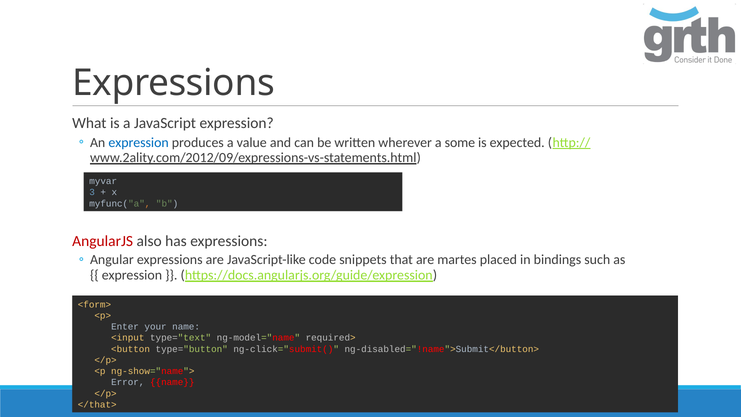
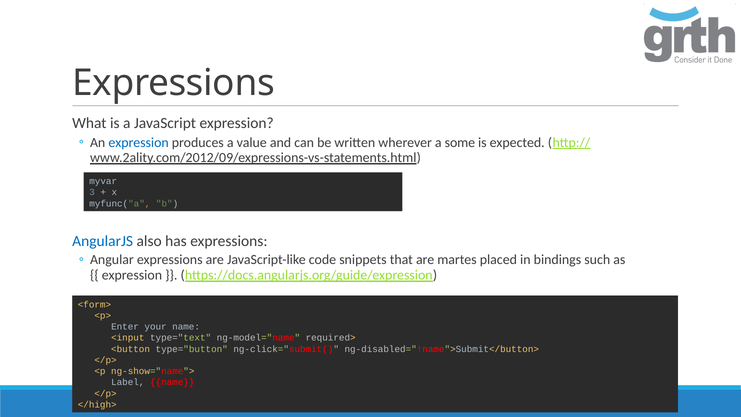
AngularJS colour: red -> blue
Error: Error -> Label
</that>: </that> -> </high>
